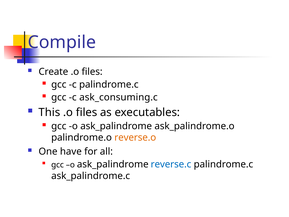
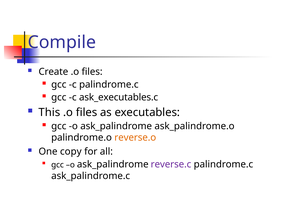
ask_consuming.c: ask_consuming.c -> ask_executables.c
have: have -> copy
reverse.c colour: blue -> purple
